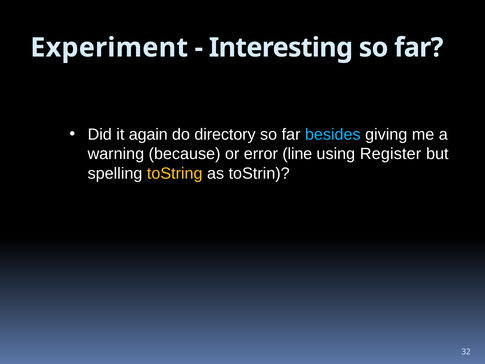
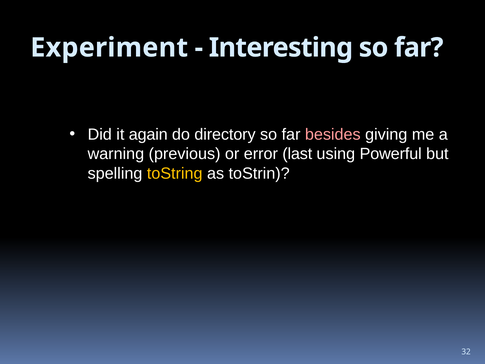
besides colour: light blue -> pink
because: because -> previous
line: line -> last
Register: Register -> Powerful
